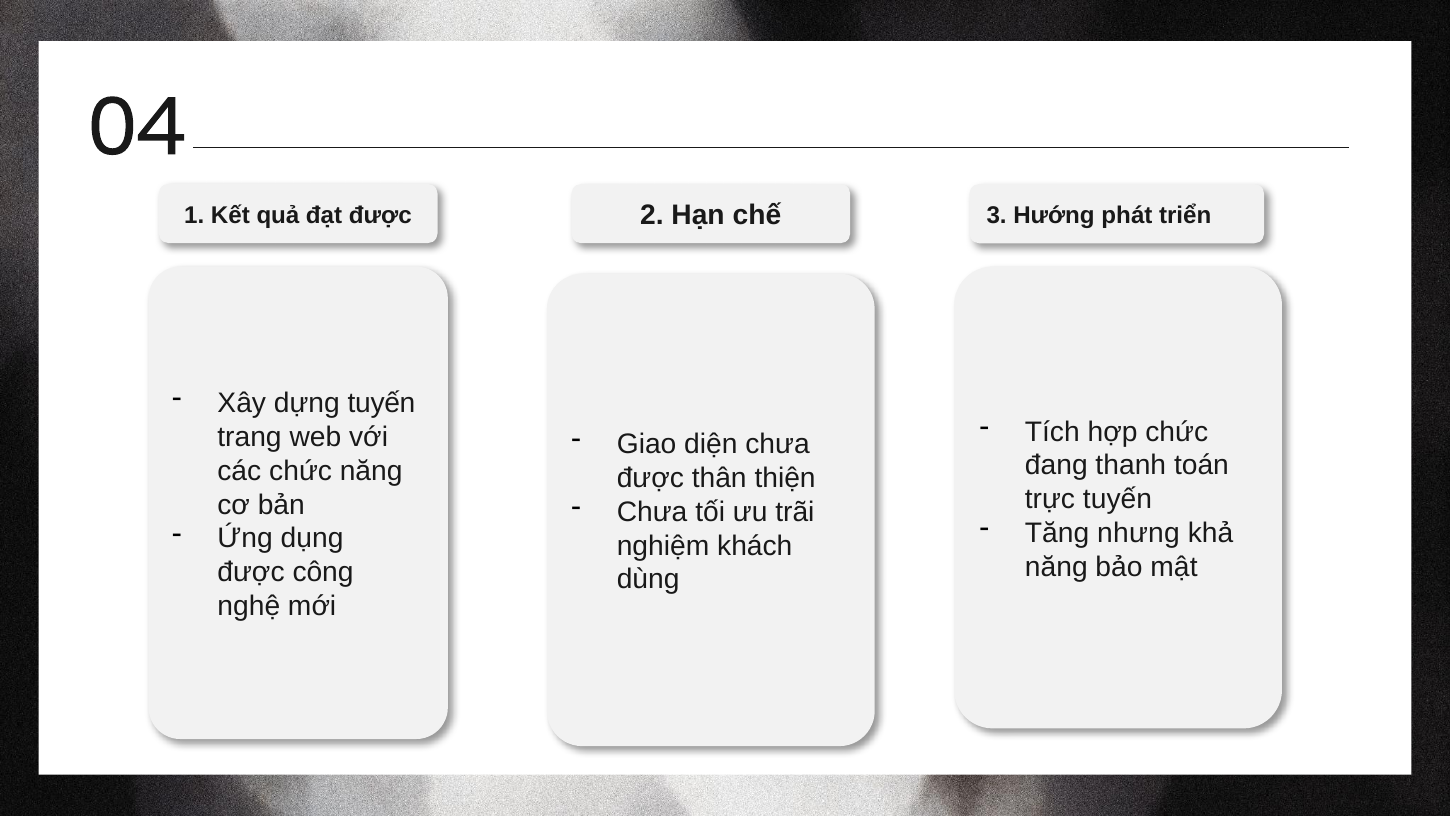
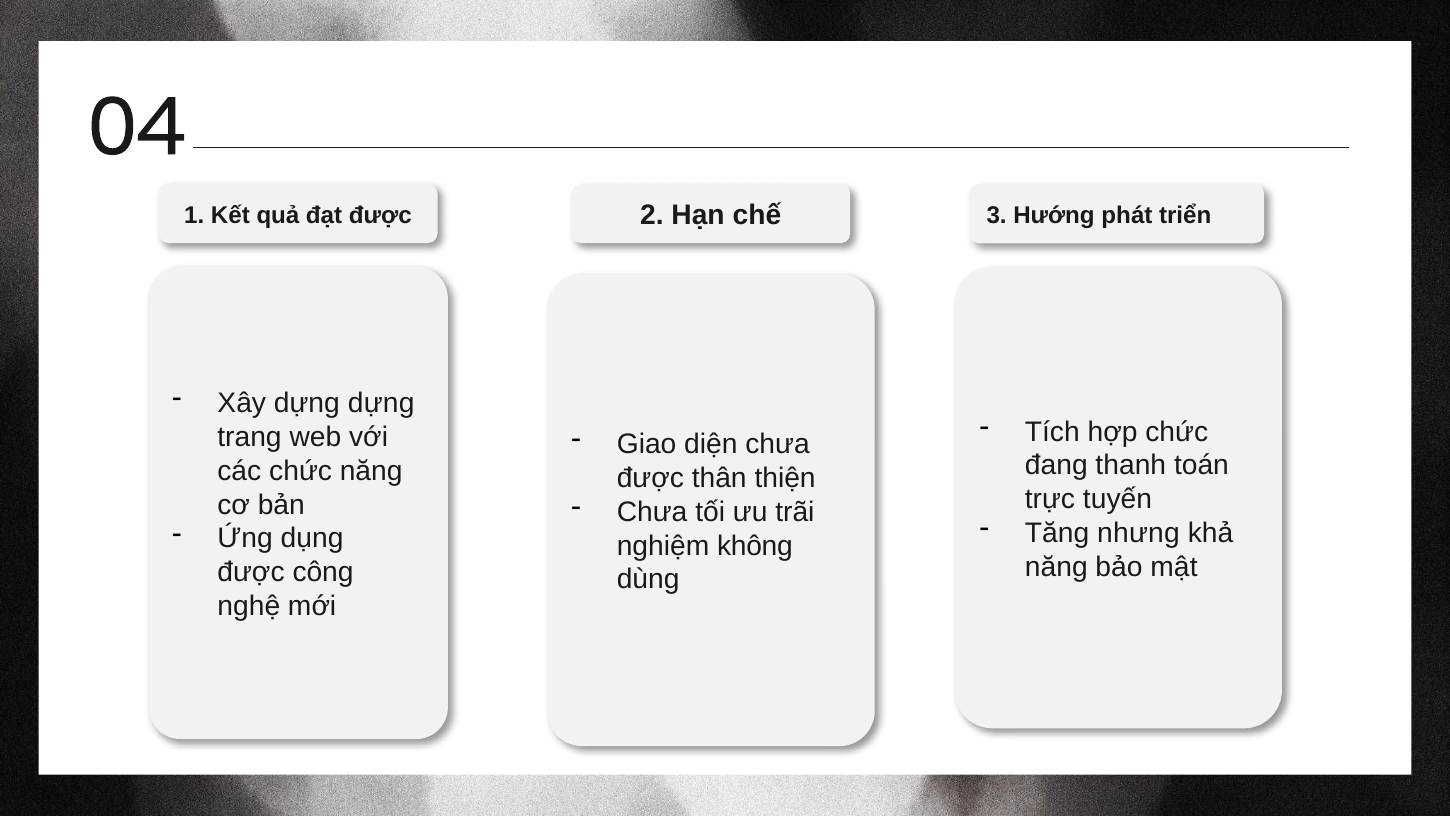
dựng tuyến: tuyến -> dựng
khách: khách -> không
